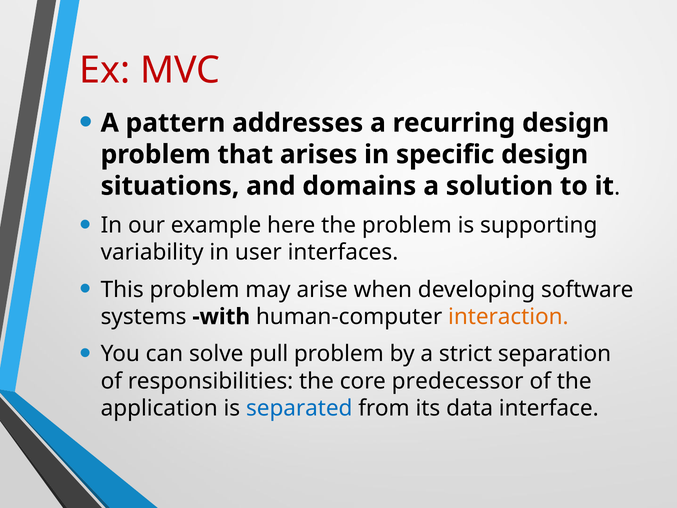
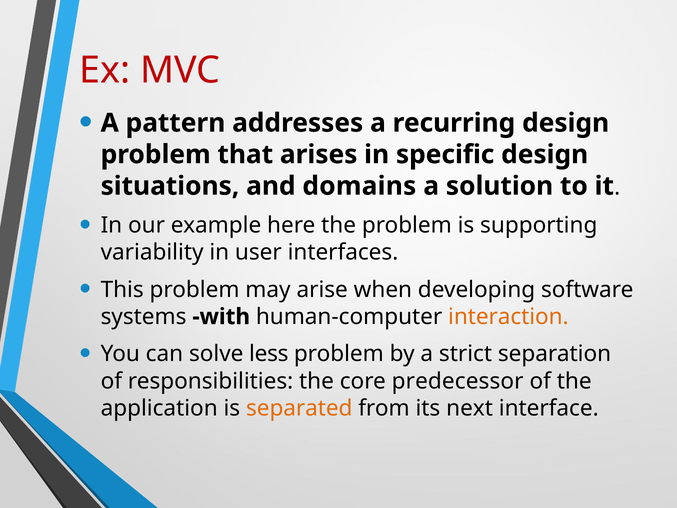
pull: pull -> less
separated colour: blue -> orange
data: data -> next
